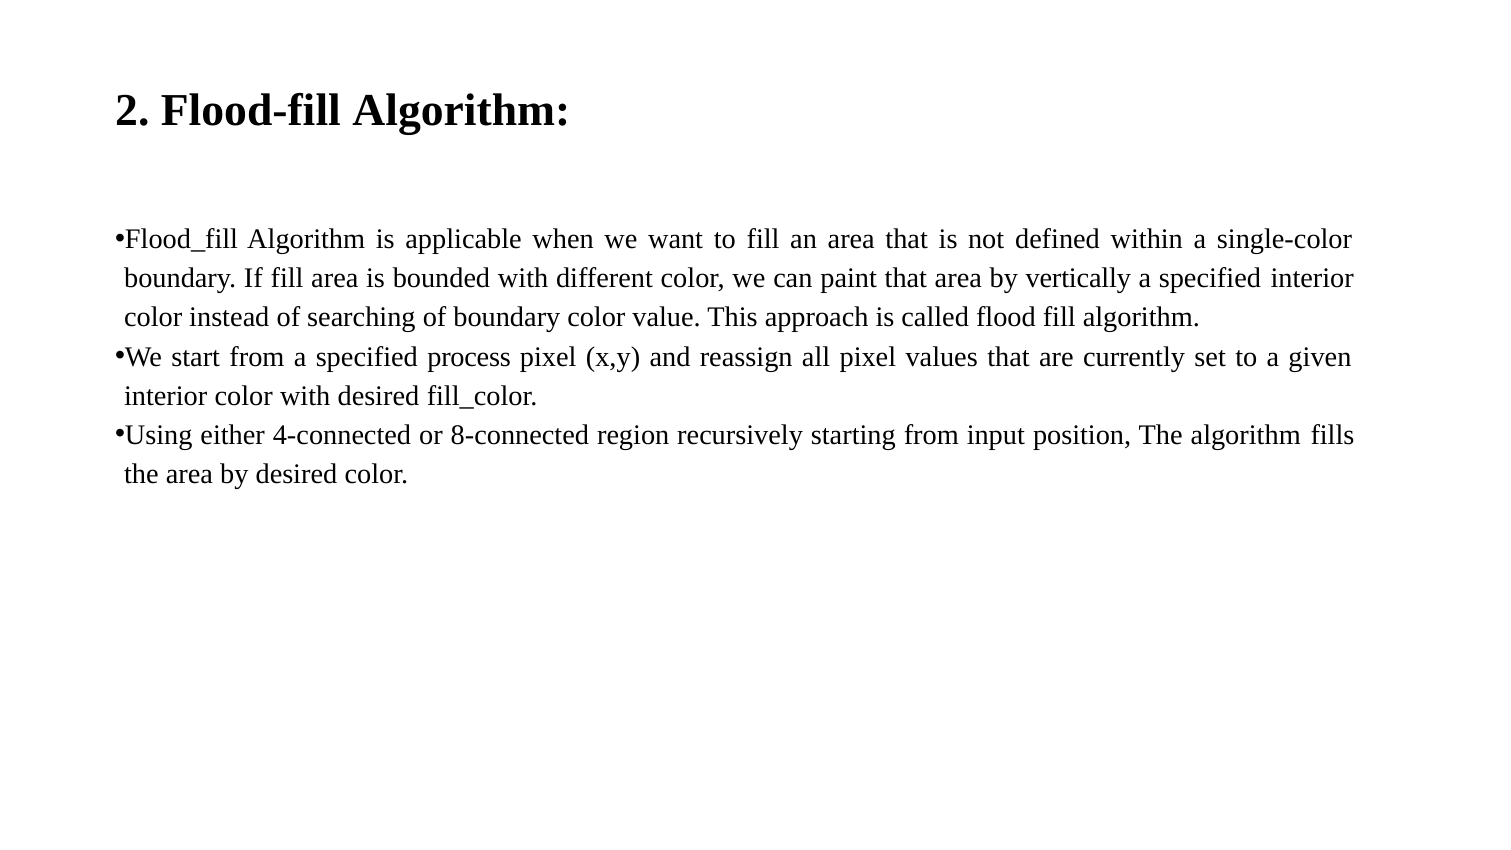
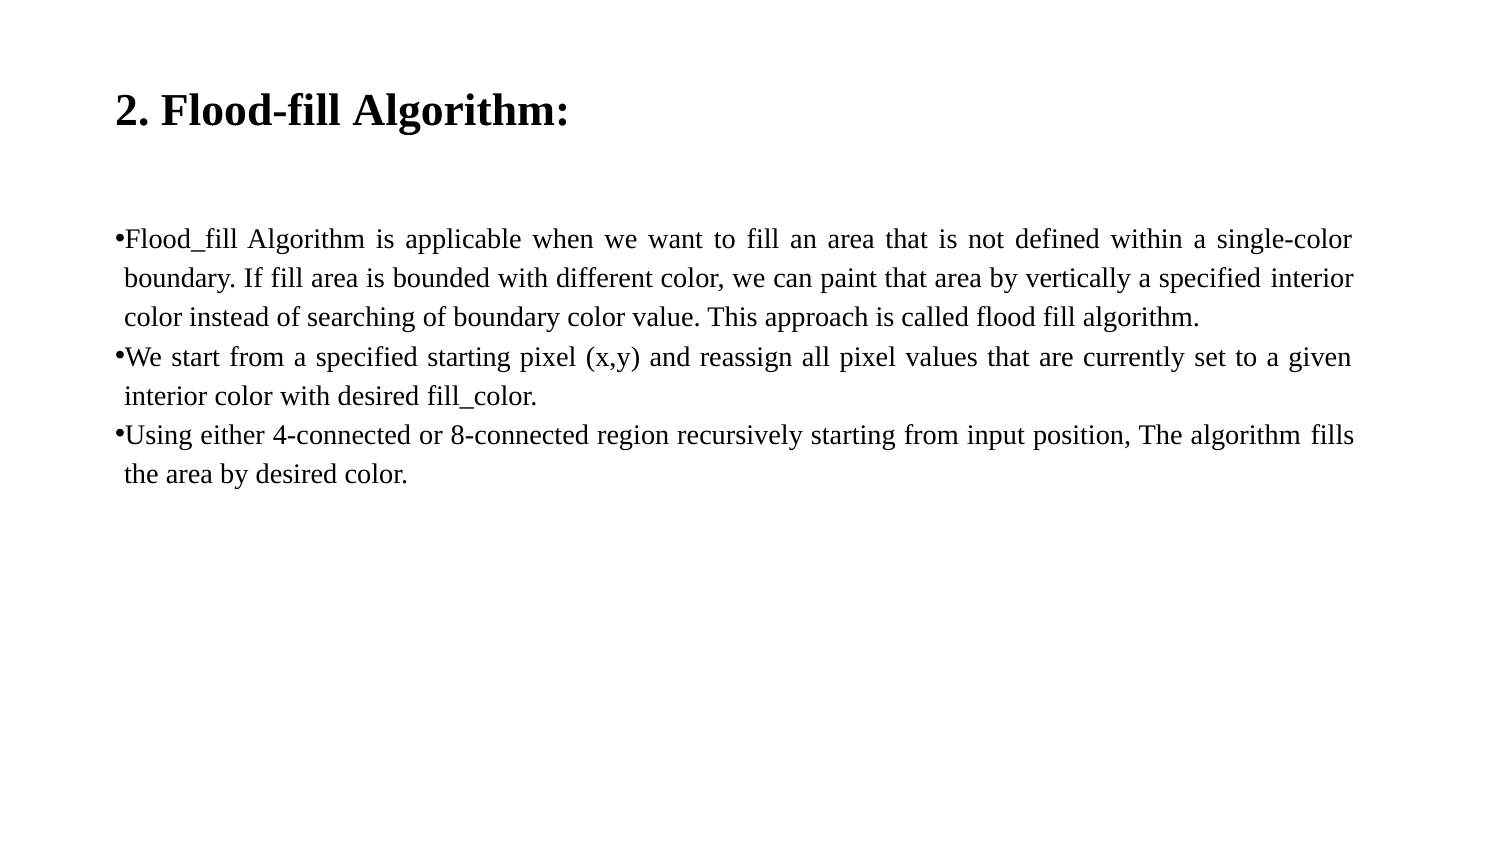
specified process: process -> starting
